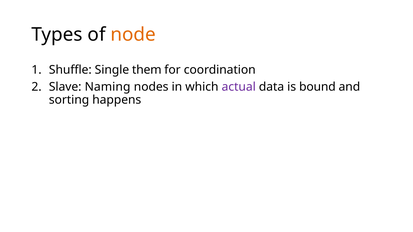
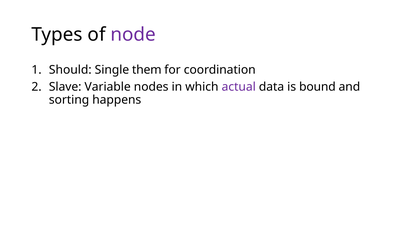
node colour: orange -> purple
Shuffle: Shuffle -> Should
Naming: Naming -> Variable
